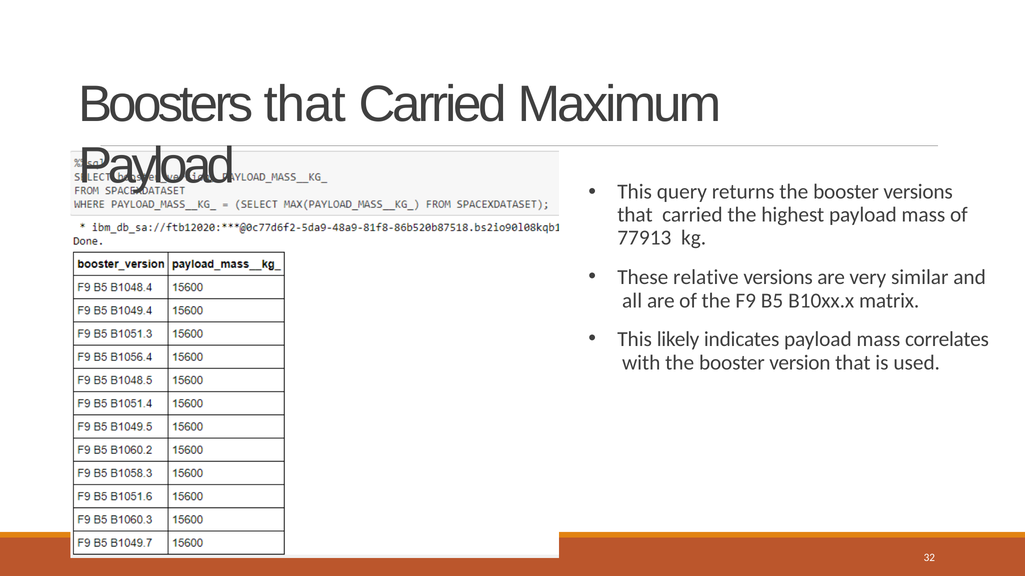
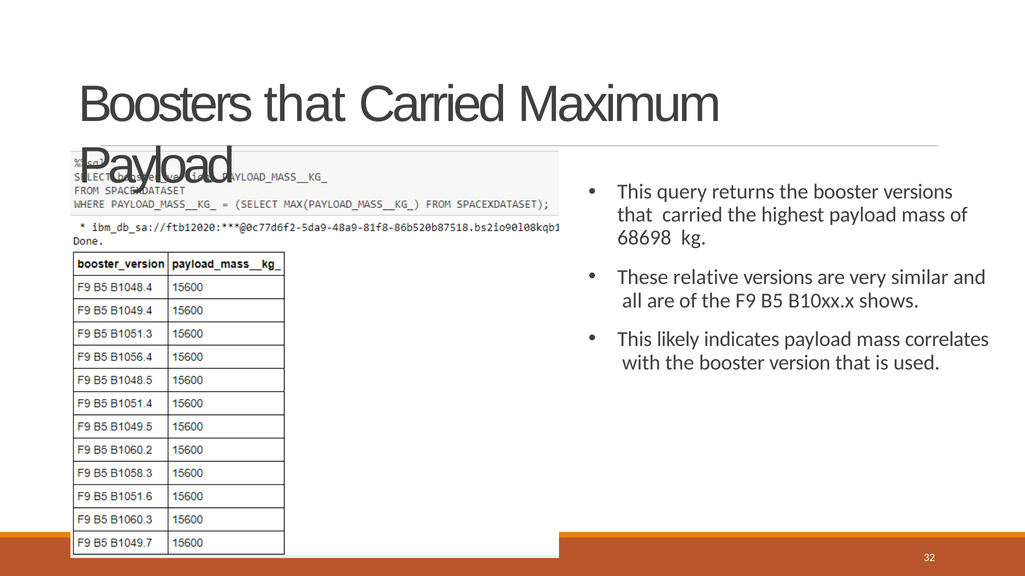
77913: 77913 -> 68698
matrix: matrix -> shows
